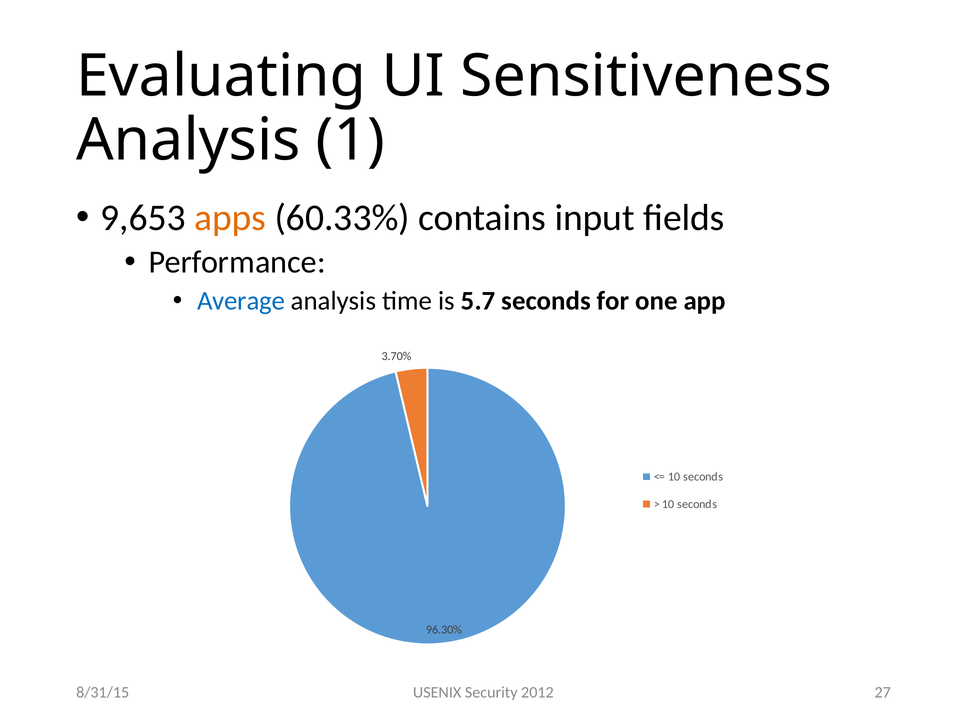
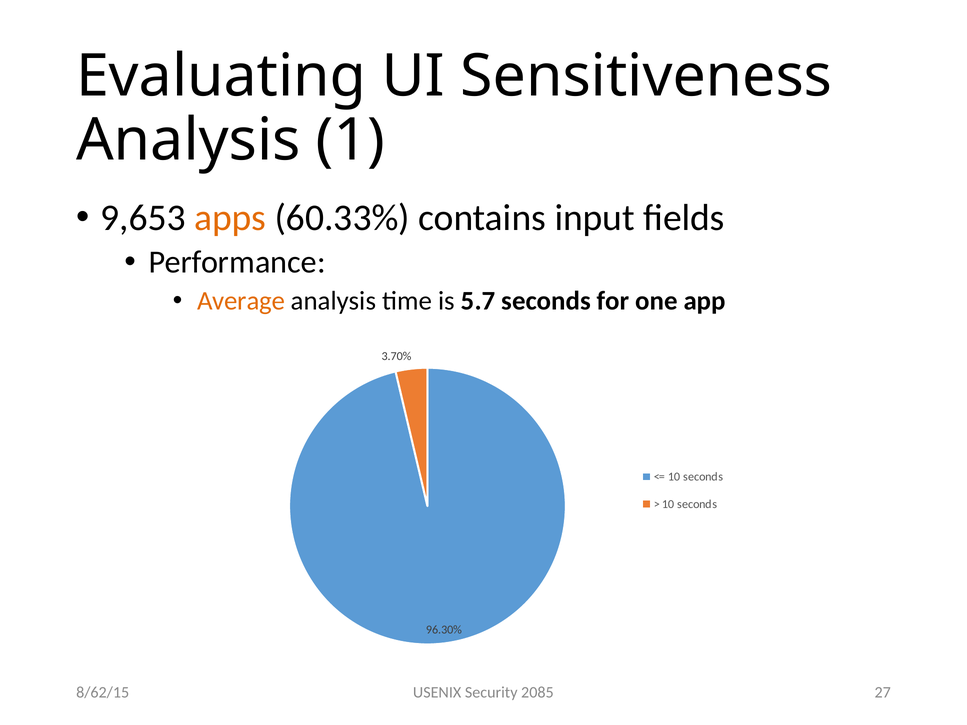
Average colour: blue -> orange
2012: 2012 -> 2085
8/31/15: 8/31/15 -> 8/62/15
